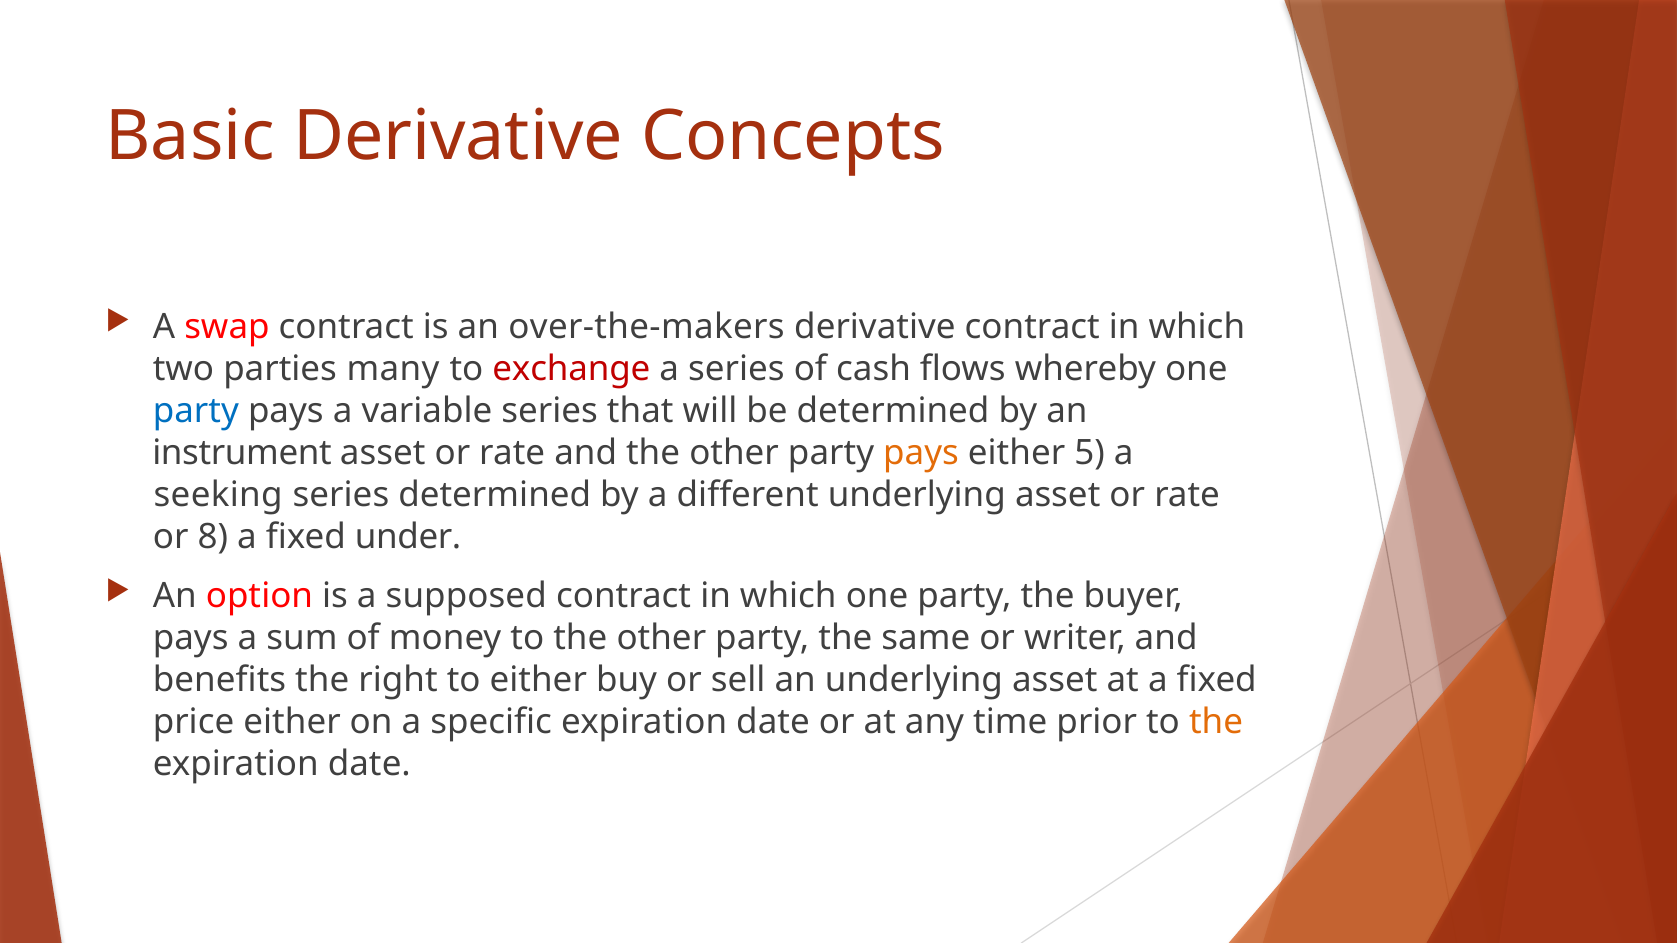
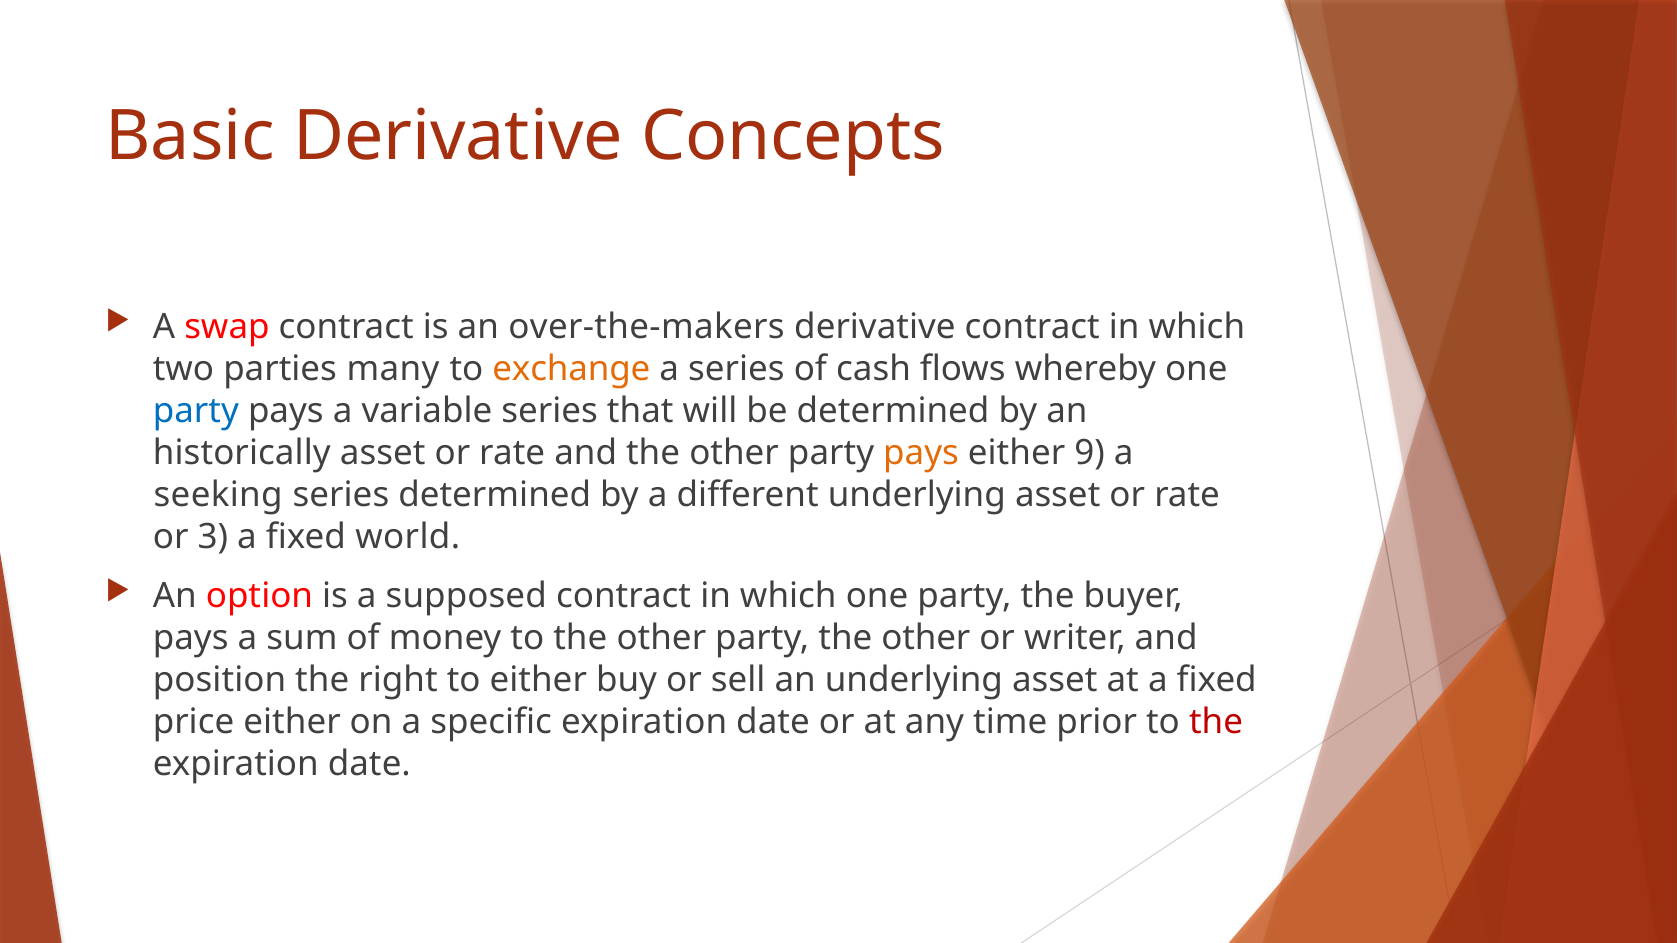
exchange colour: red -> orange
instrument: instrument -> historically
5: 5 -> 9
8: 8 -> 3
under: under -> world
party the same: same -> other
benefits: benefits -> position
the at (1216, 722) colour: orange -> red
